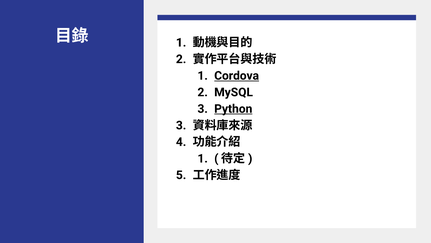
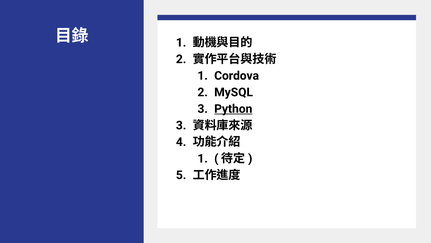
Cordova underline: present -> none
